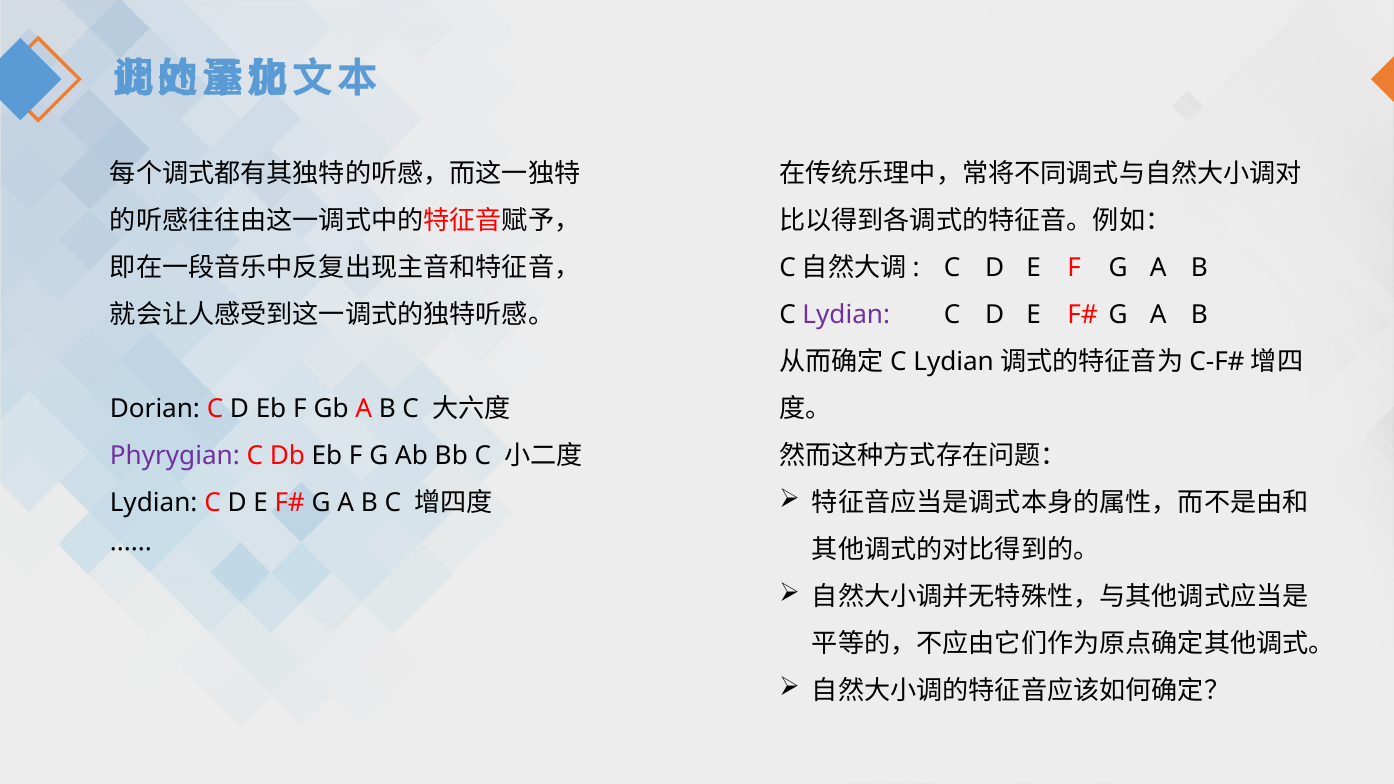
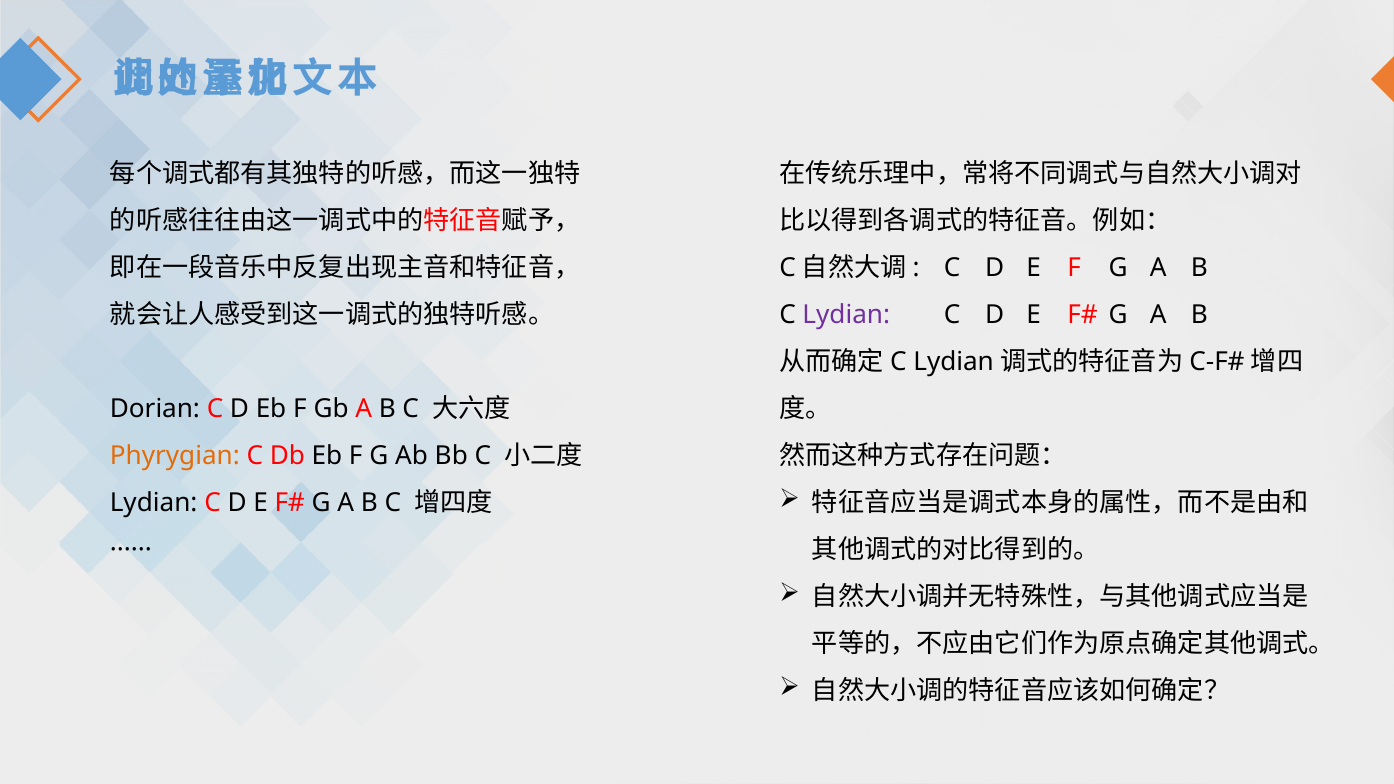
Phyrygian colour: purple -> orange
